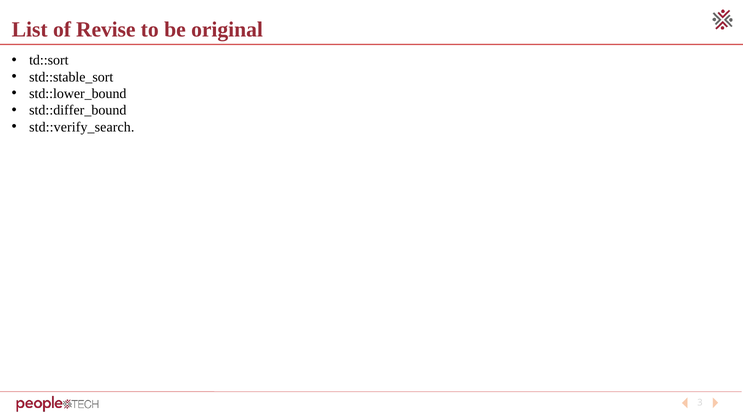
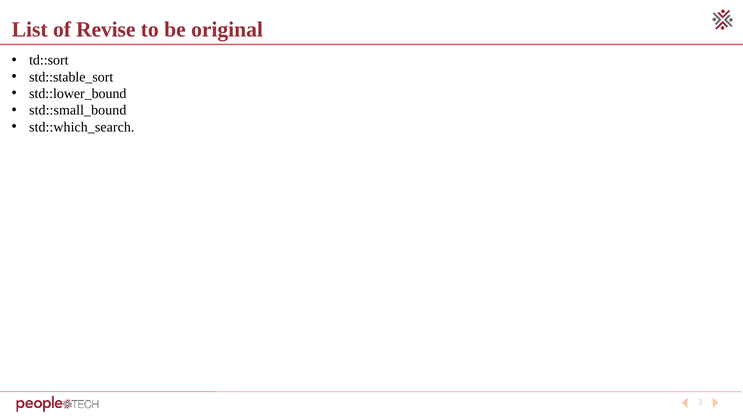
std::differ_bound: std::differ_bound -> std::small_bound
std::verify_search: std::verify_search -> std::which_search
